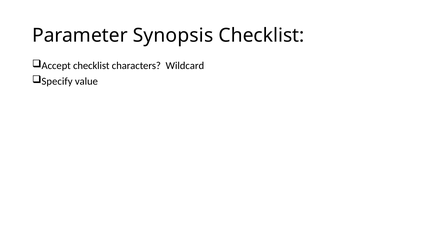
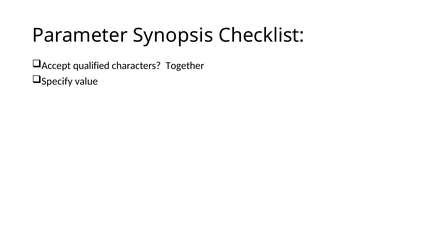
Accept checklist: checklist -> qualified
Wildcard: Wildcard -> Together
